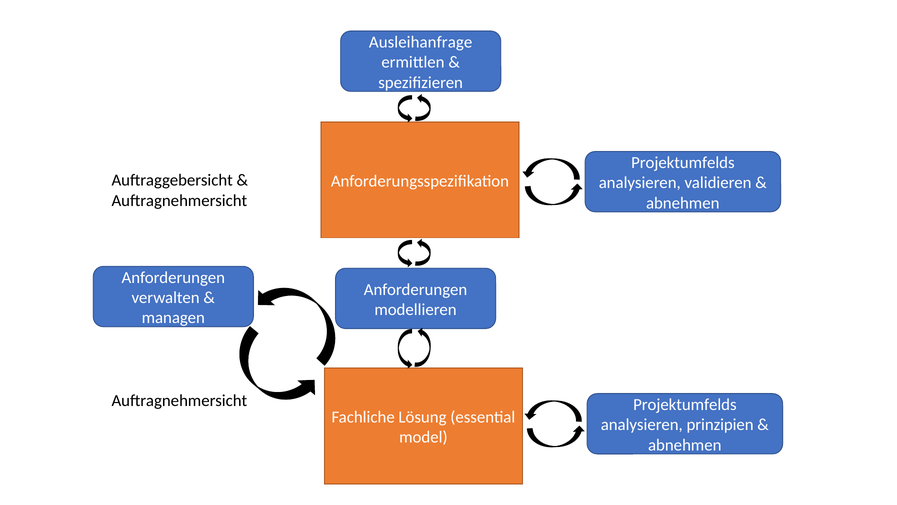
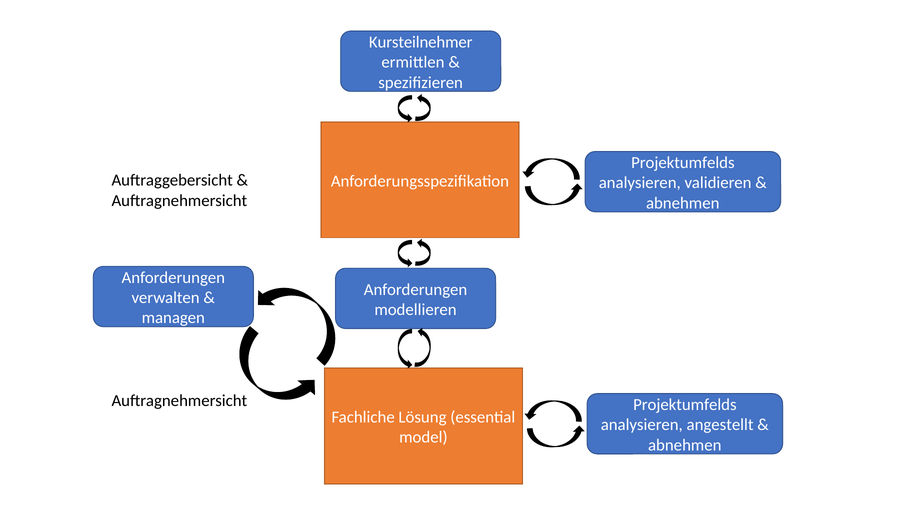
Ausleihanfrage: Ausleihanfrage -> Kursteilnehmer
prinzipien: prinzipien -> angestellt
